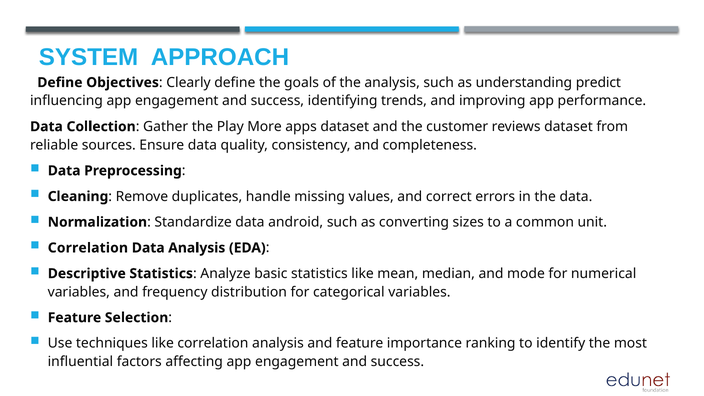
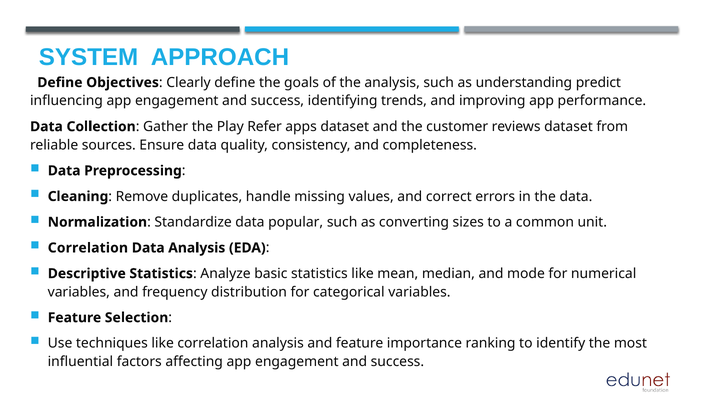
More: More -> Refer
android: android -> popular
